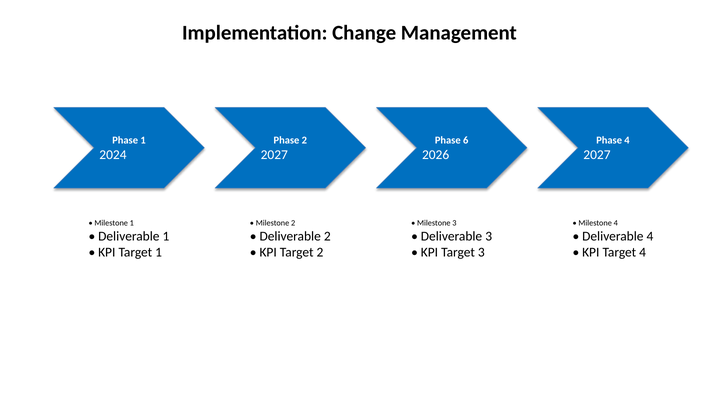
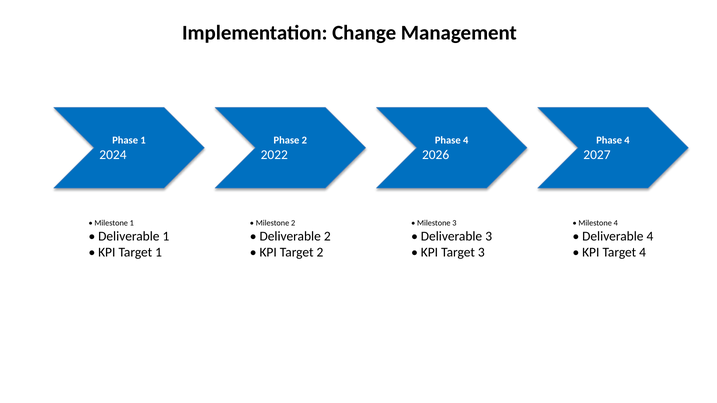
6 at (466, 141): 6 -> 4
2027 at (274, 155): 2027 -> 2022
